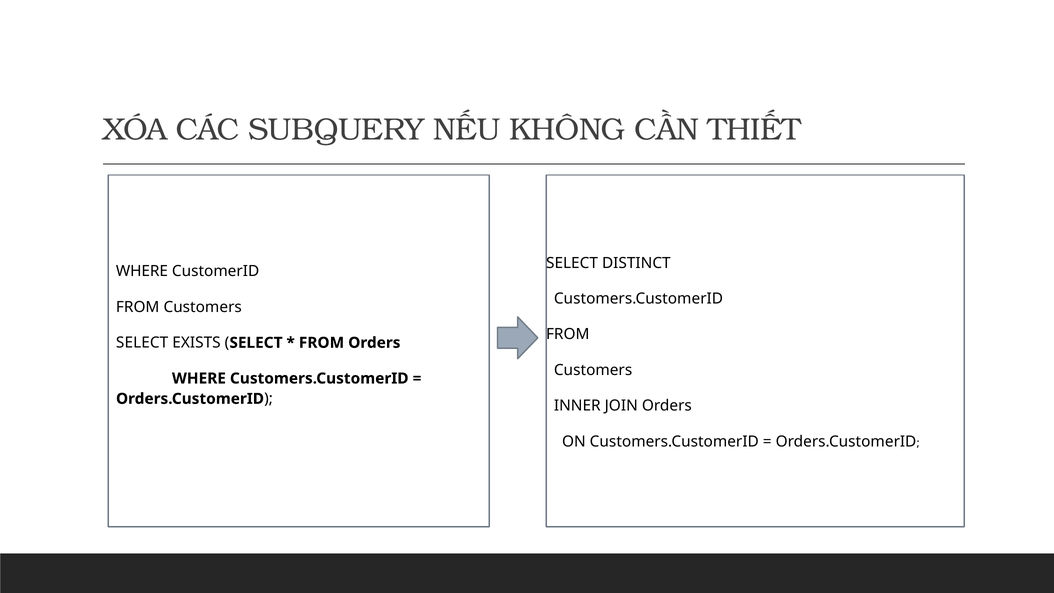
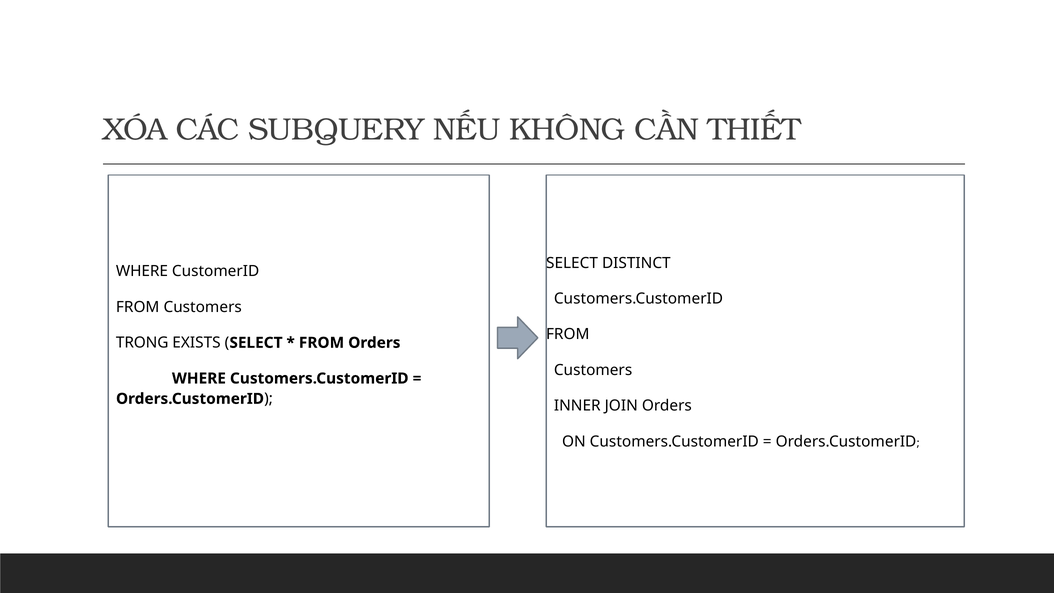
SELECT at (142, 343): SELECT -> TRONG
